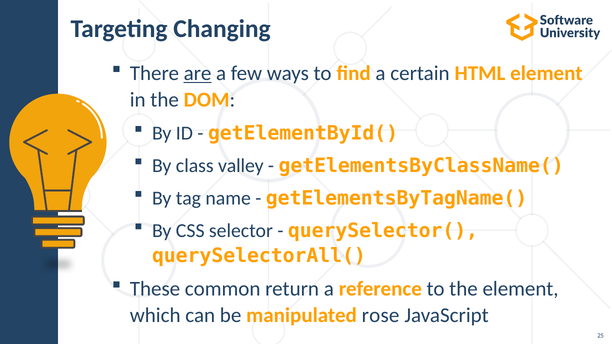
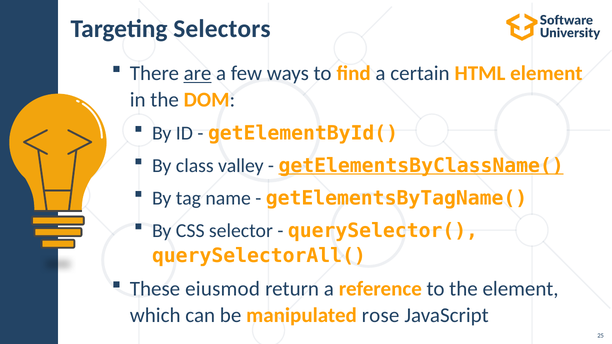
Changing: Changing -> Selectors
getElementsByClassName( underline: none -> present
common: common -> eiusmod
